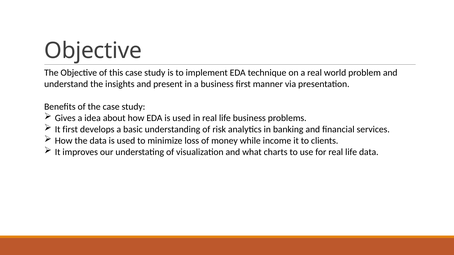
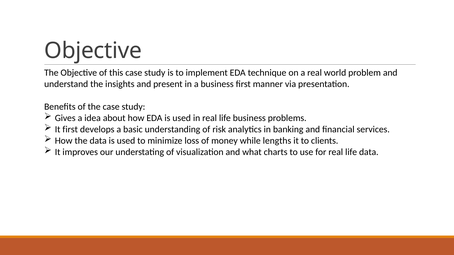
income: income -> lengths
